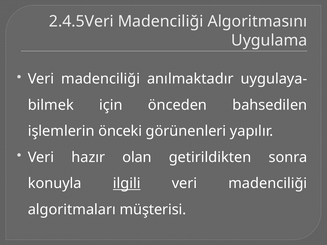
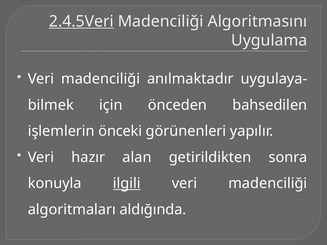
2.4.5Veri underline: none -> present
olan: olan -> alan
müşterisi: müşterisi -> aldığında
